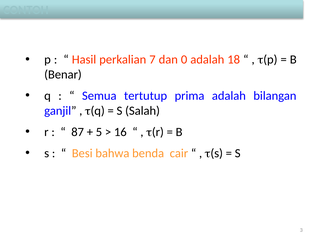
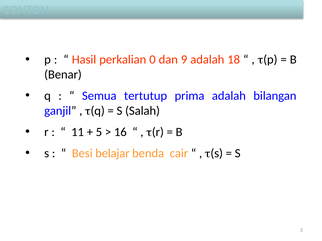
7: 7 -> 0
0: 0 -> 9
87: 87 -> 11
bahwa: bahwa -> belajar
